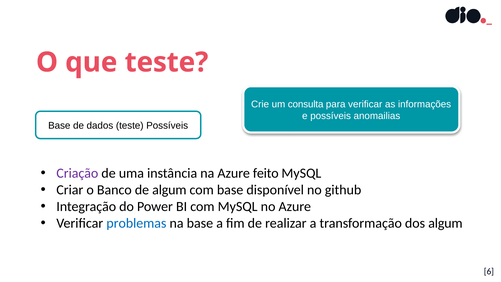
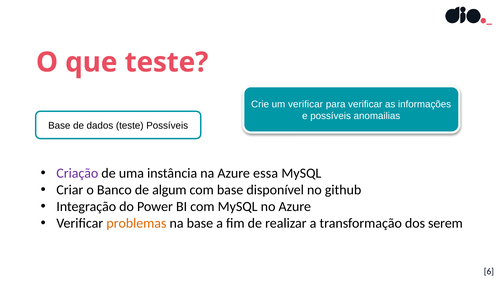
um consulta: consulta -> verificar
feito: feito -> essa
problemas colour: blue -> orange
dos algum: algum -> serem
